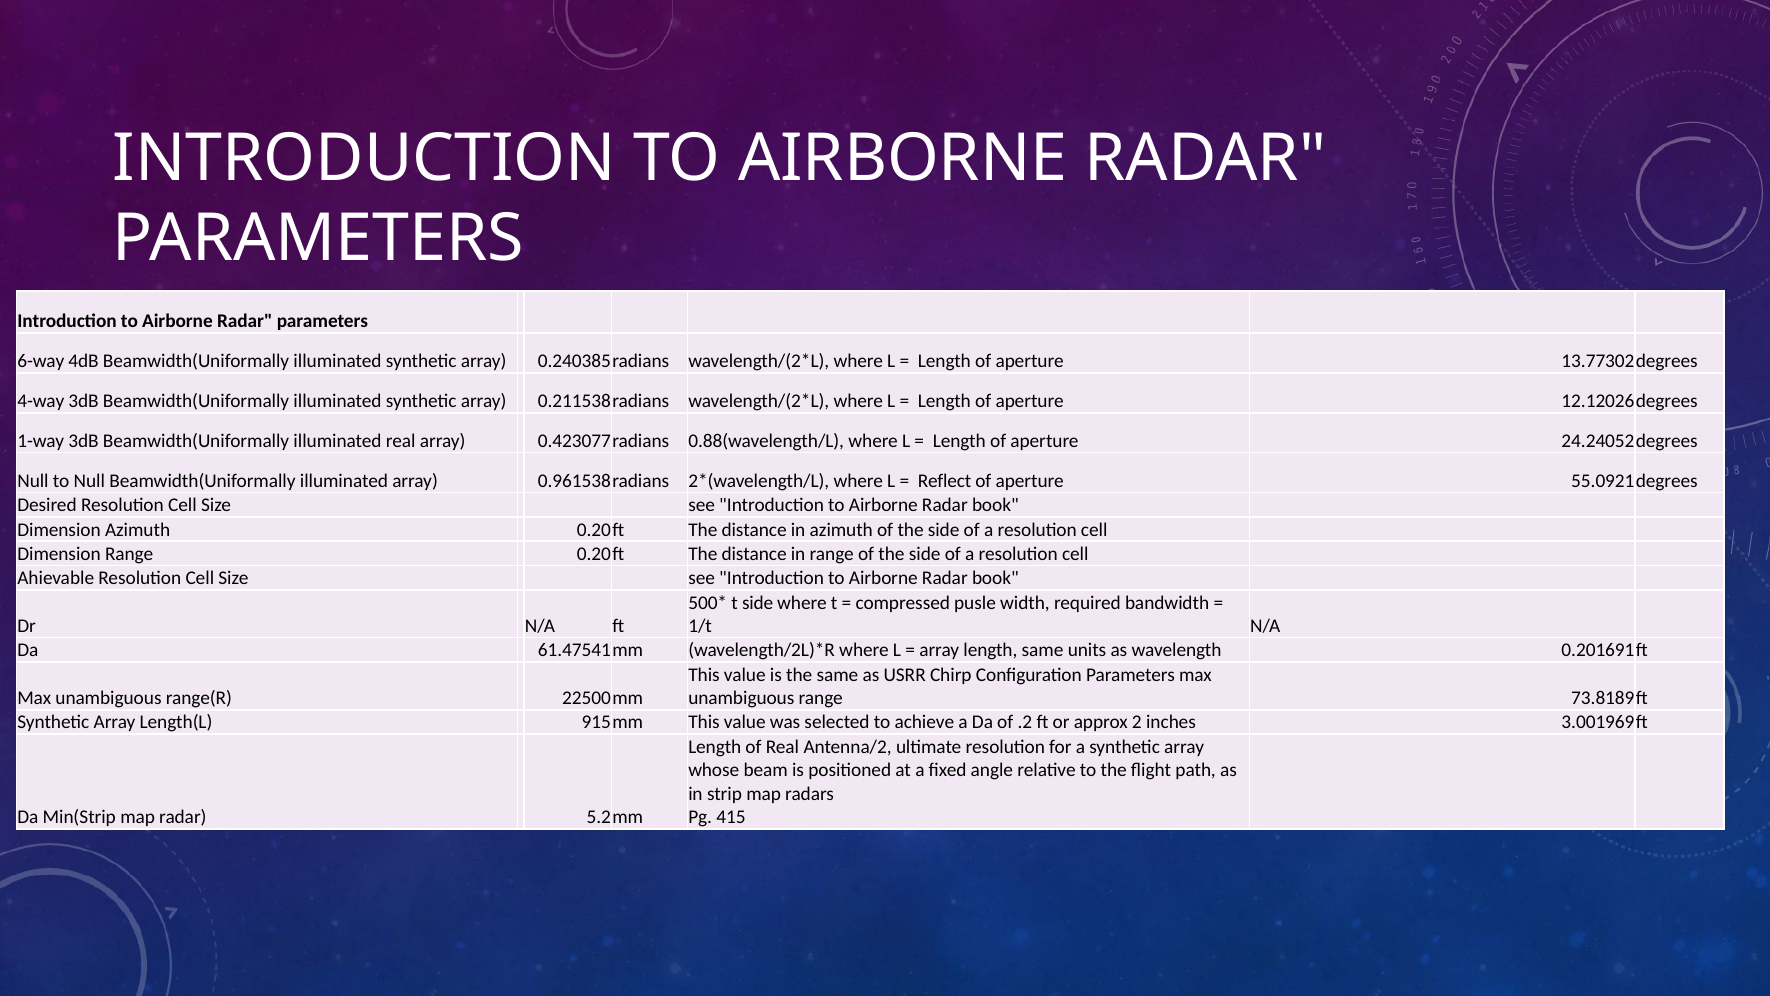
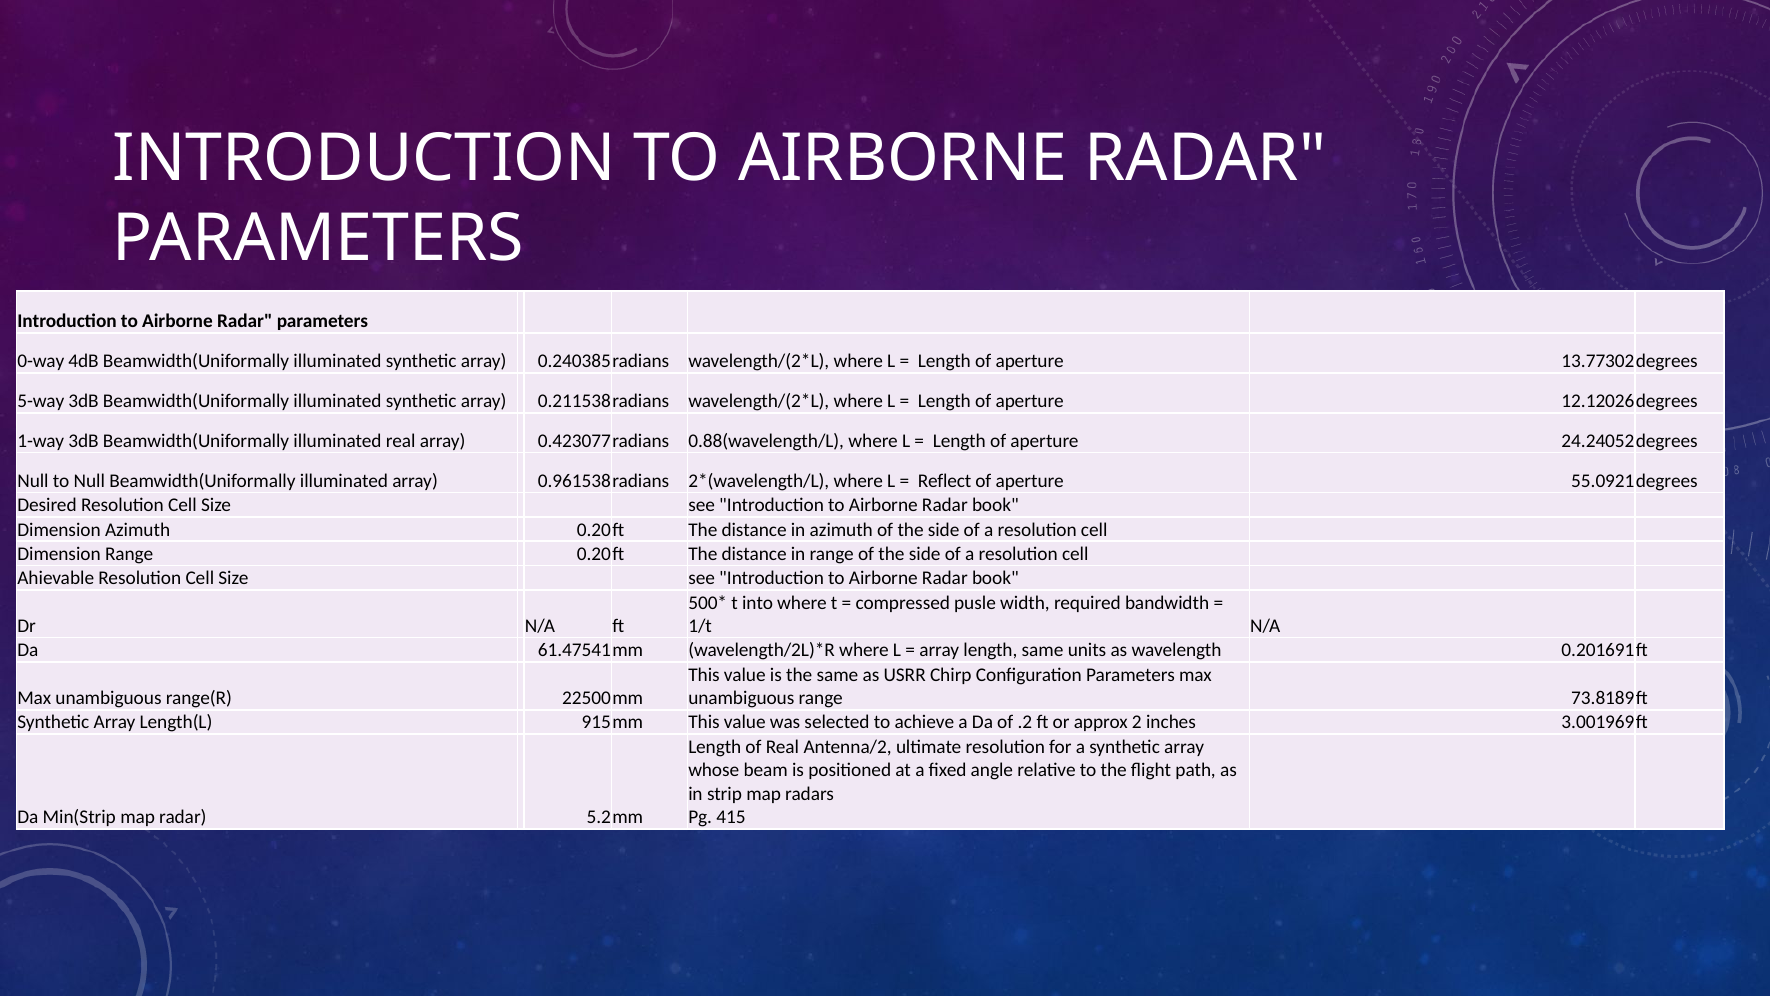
6-way: 6-way -> 0-way
4-way: 4-way -> 5-way
t side: side -> into
